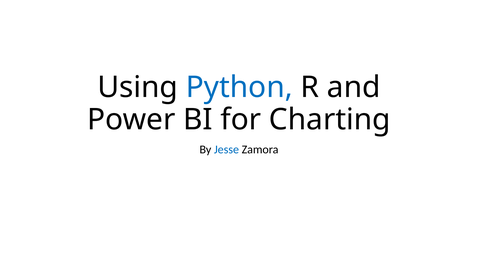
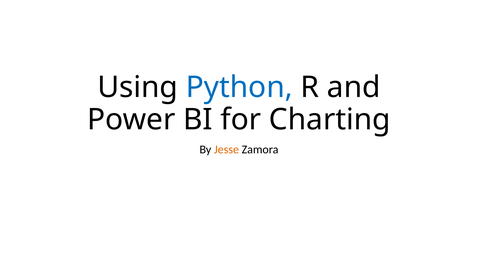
Jesse colour: blue -> orange
